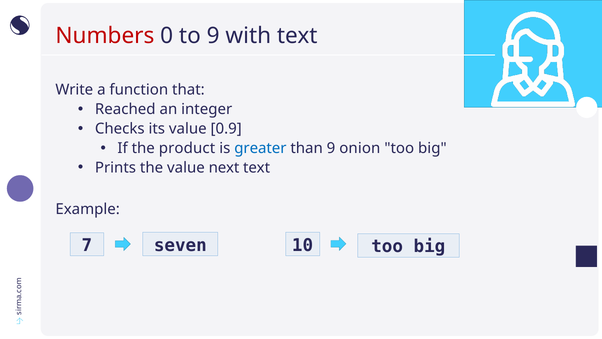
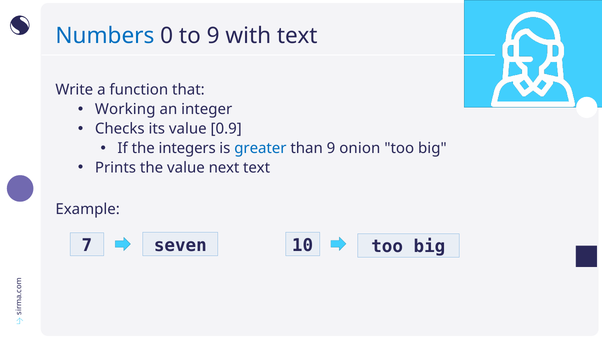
Numbers colour: red -> blue
Reached: Reached -> Working
product: product -> integers
